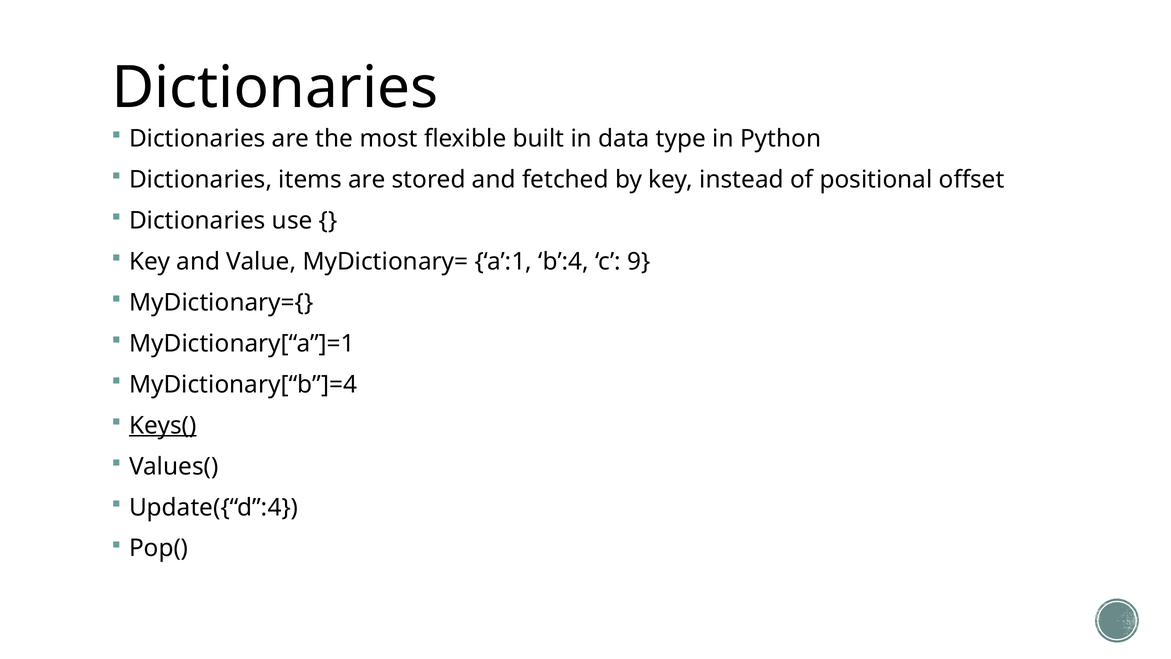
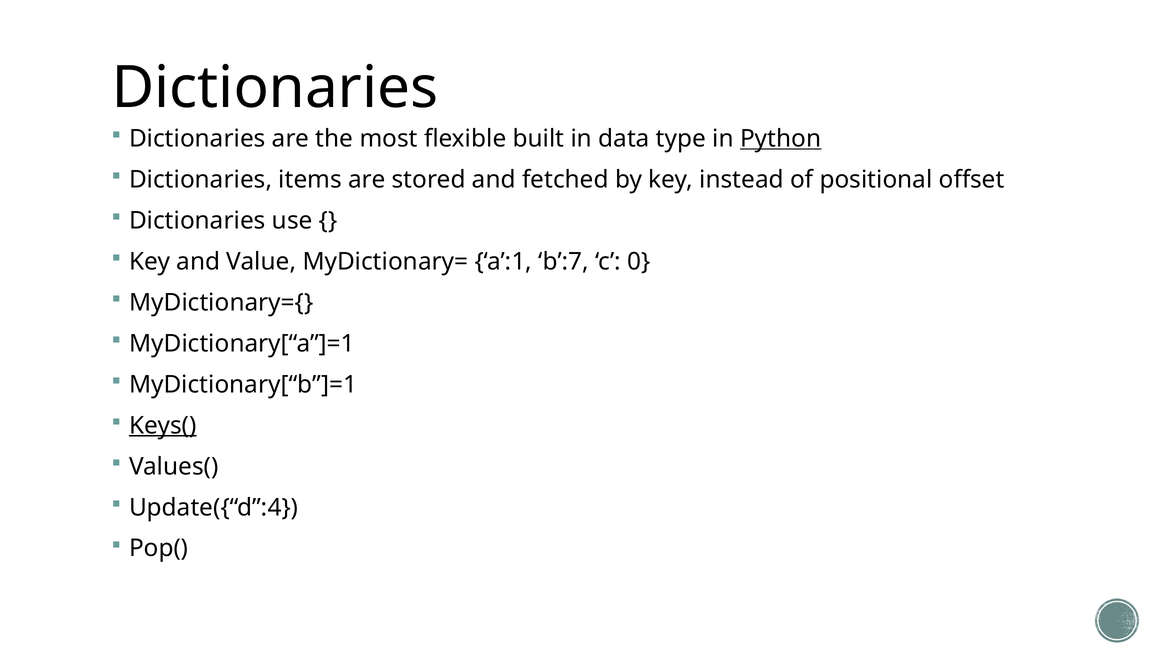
Python underline: none -> present
b’:4: b’:4 -> b’:7
9: 9 -> 0
MyDictionary[“b”]=4: MyDictionary[“b”]=4 -> MyDictionary[“b”]=1
